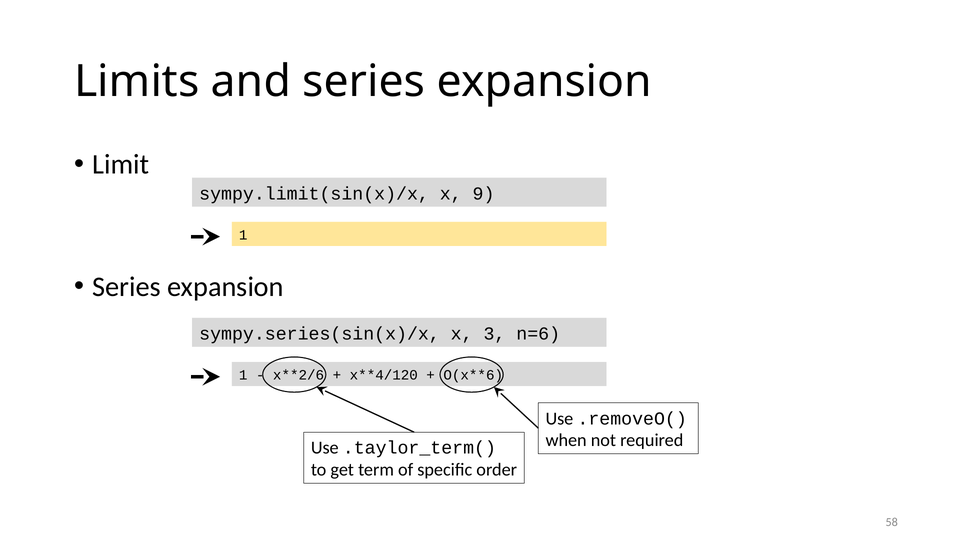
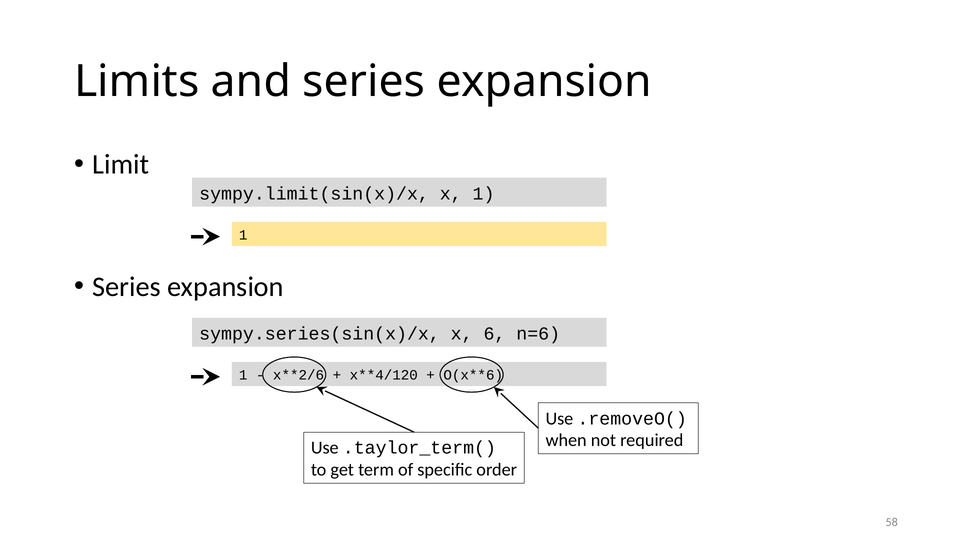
x 9: 9 -> 1
3: 3 -> 6
